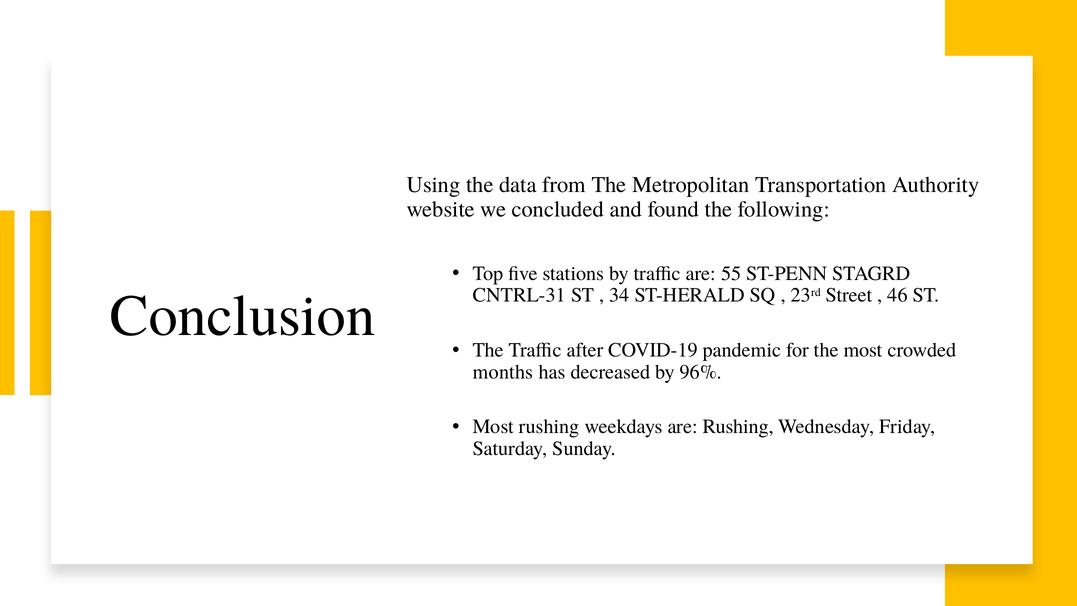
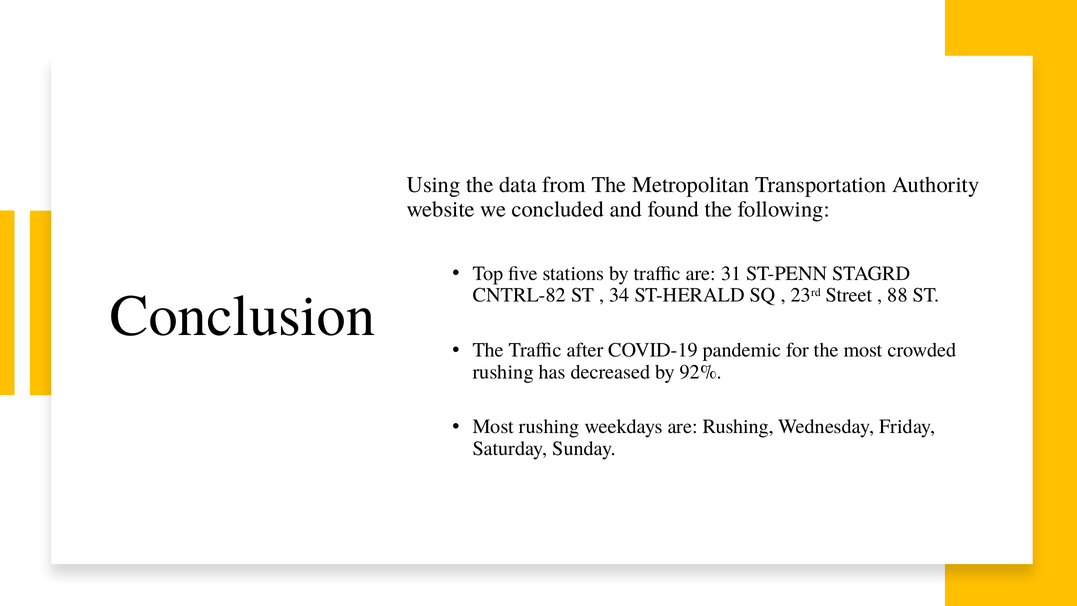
55: 55 -> 31
CNTRL-31: CNTRL-31 -> CNTRL-82
46: 46 -> 88
months at (503, 372): months -> rushing
96%: 96% -> 92%
